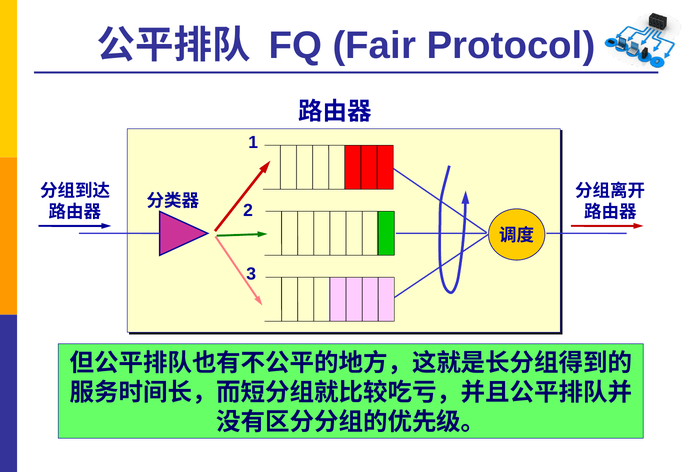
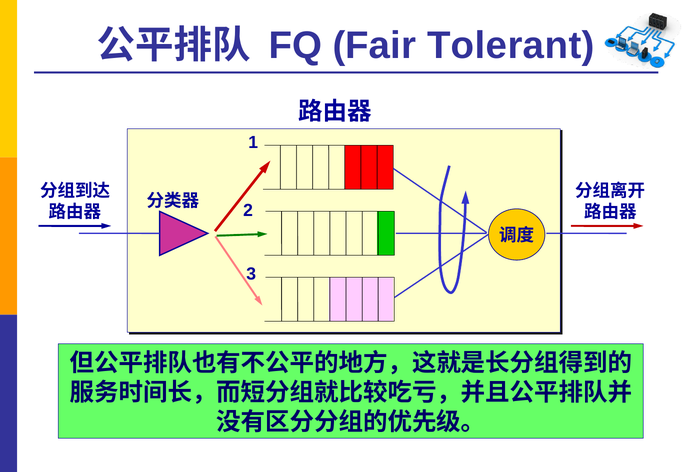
Protocol: Protocol -> Tolerant
